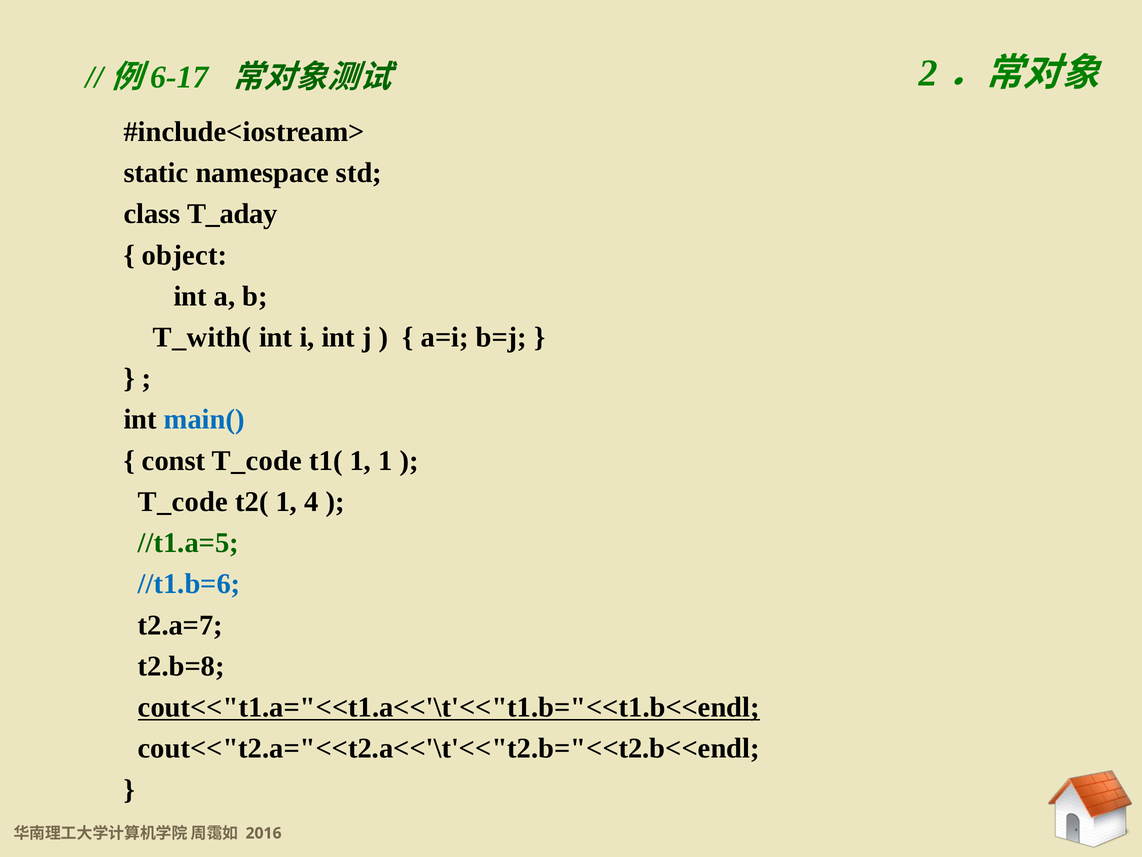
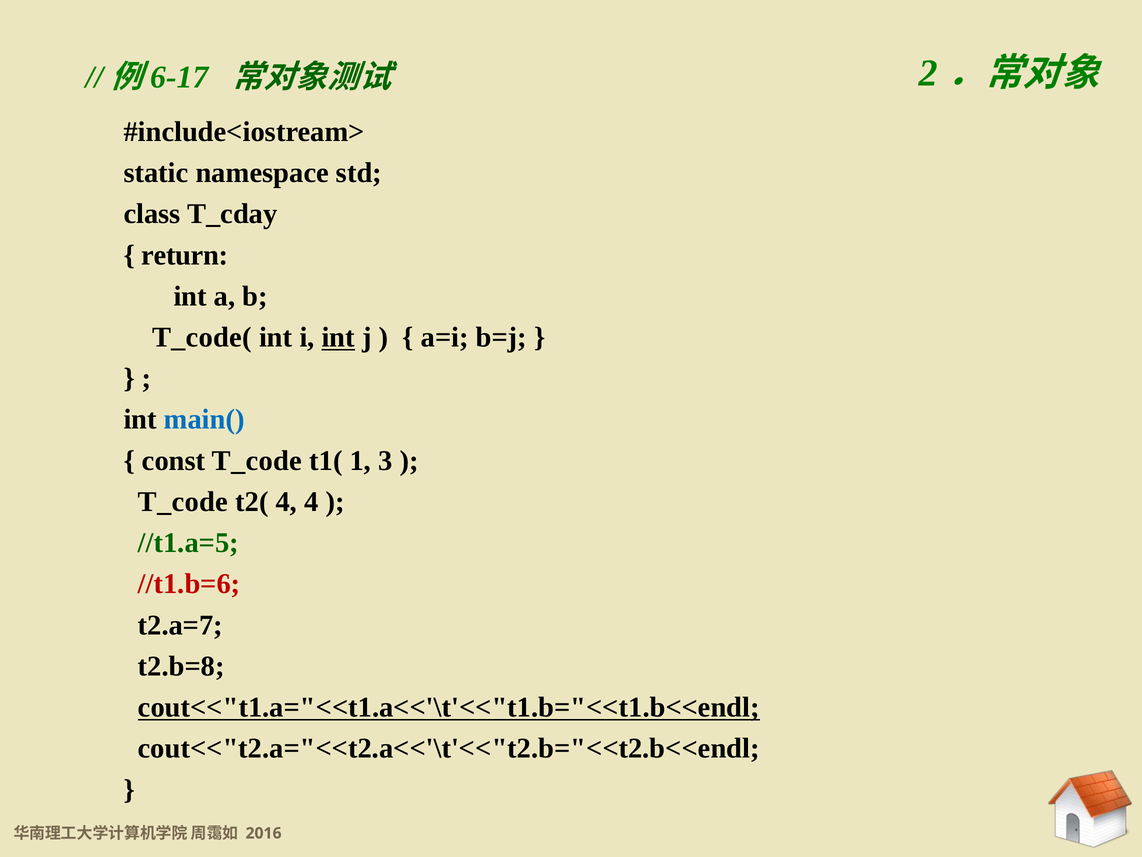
T_aday: T_aday -> T_cday
object: object -> return
T_with(: T_with( -> T_code(
int at (338, 337) underline: none -> present
1 1: 1 -> 3
t2( 1: 1 -> 4
//t1.b=6 colour: blue -> red
